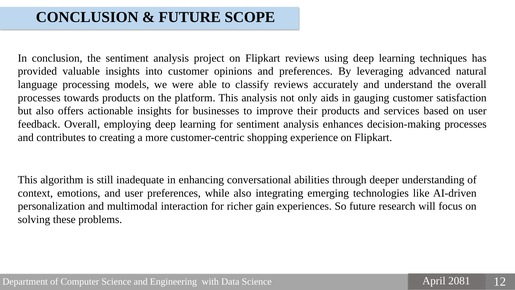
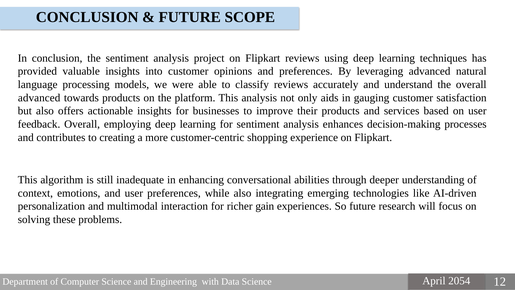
processes at (39, 98): processes -> advanced
2081: 2081 -> 2054
